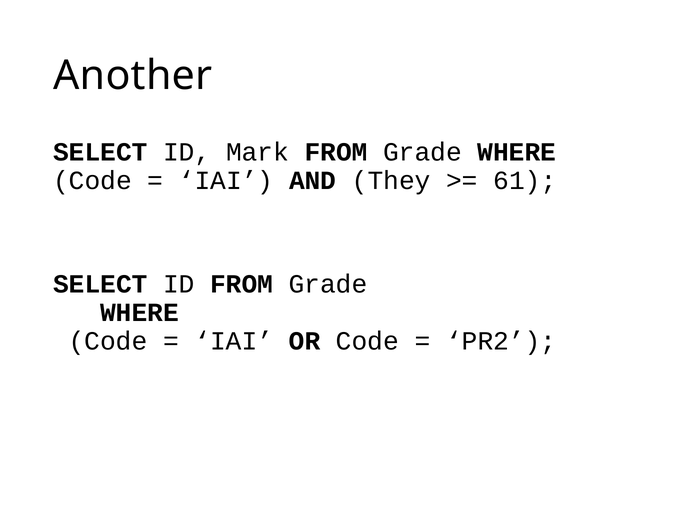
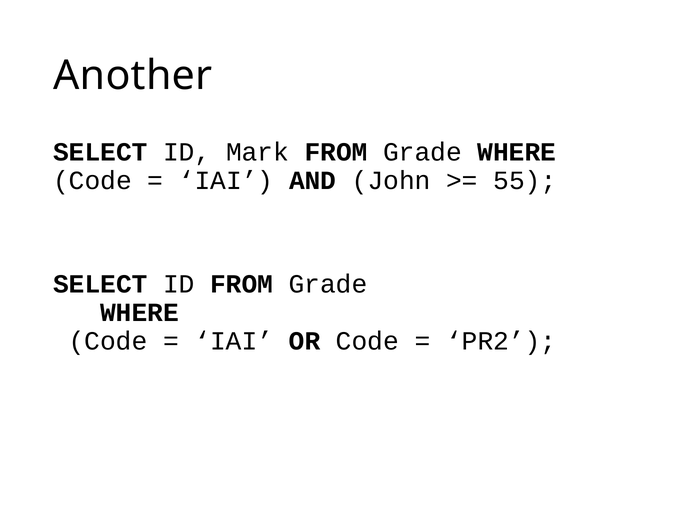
They: They -> John
61: 61 -> 55
